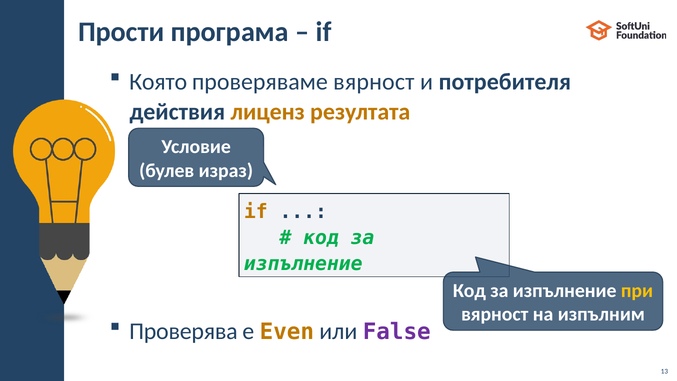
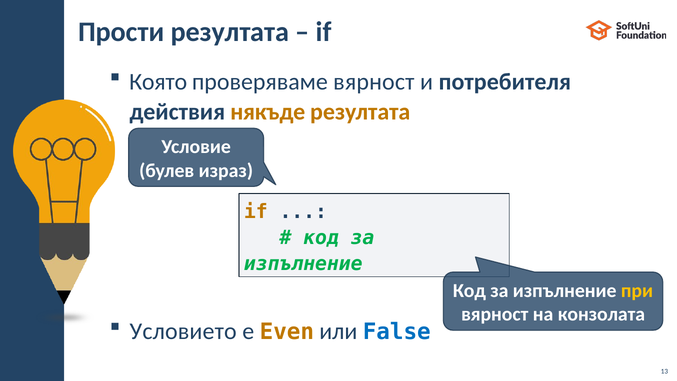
Прости програма: програма -> резултата
лиценз: лиценз -> някъде
изпълним: изпълним -> конзолата
Проверява: Проверява -> Условието
False colour: purple -> blue
